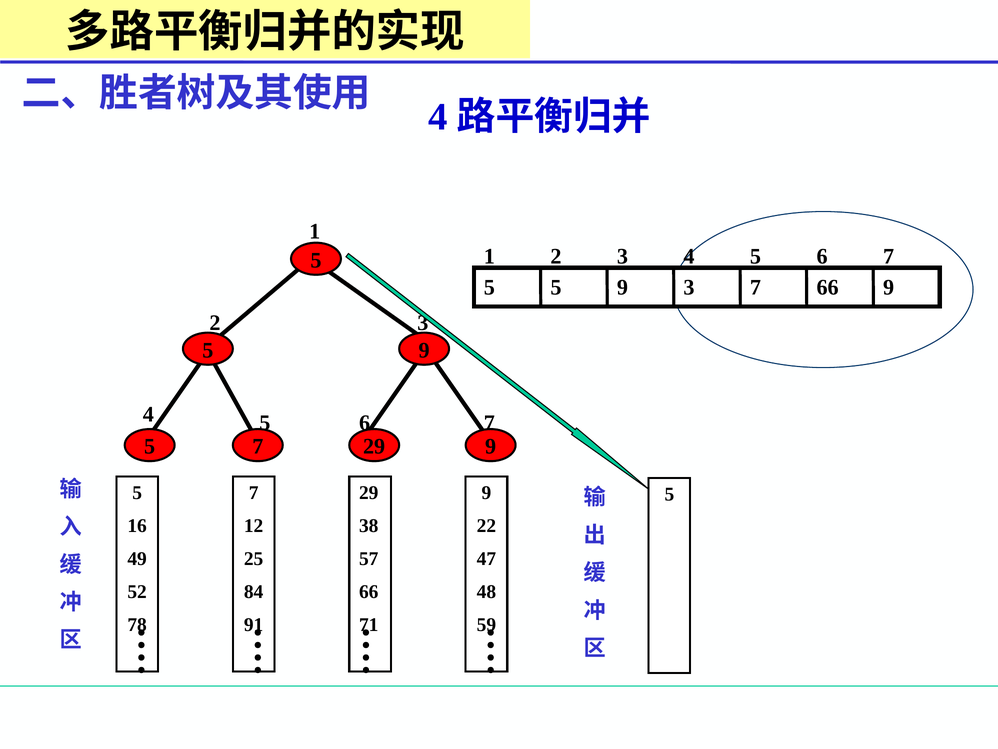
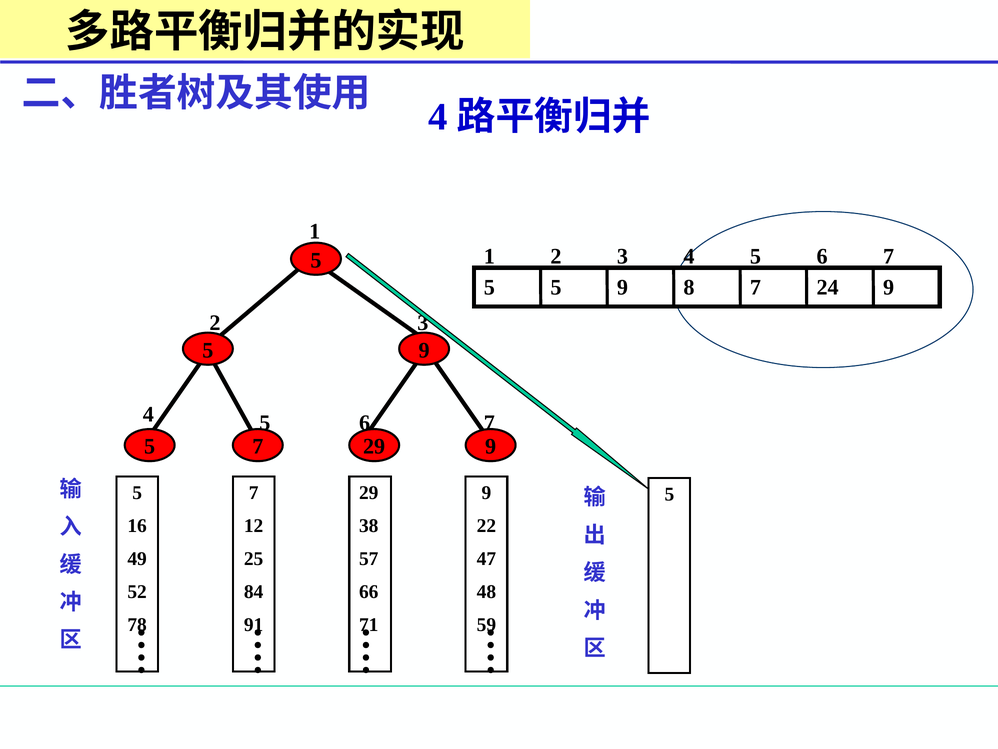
3 at (689, 287): 3 -> 8
7 66: 66 -> 24
